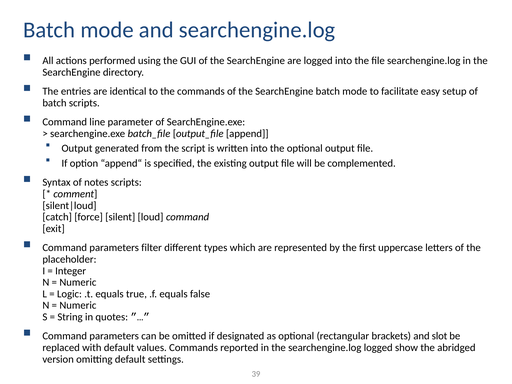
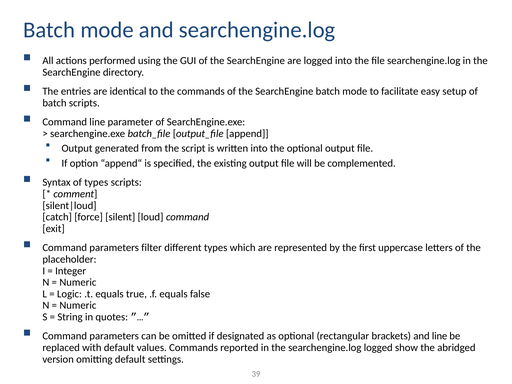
of notes: notes -> types
and slot: slot -> line
